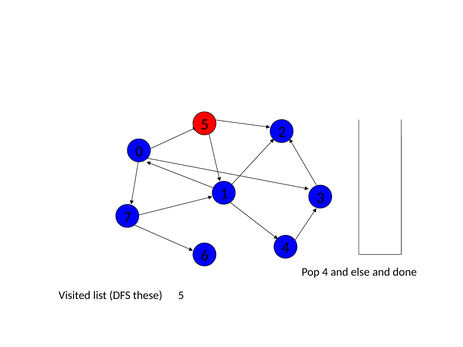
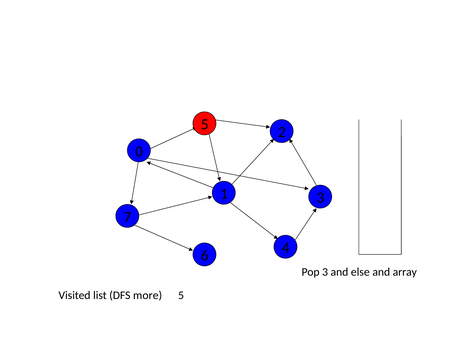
Pop 4: 4 -> 3
done: done -> array
these: these -> more
